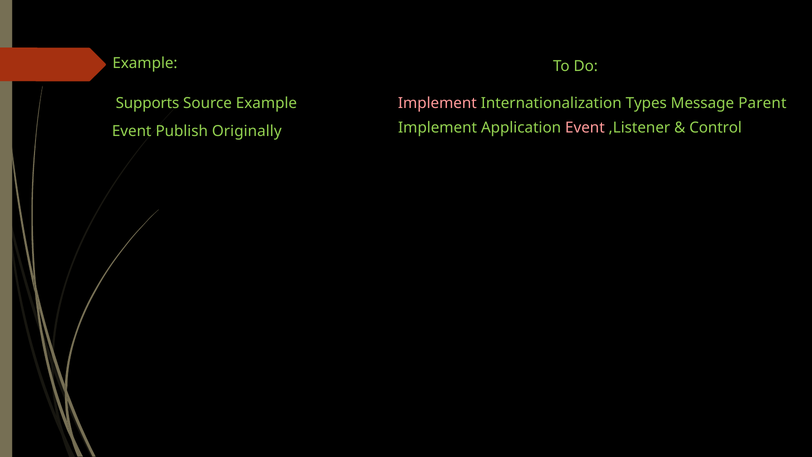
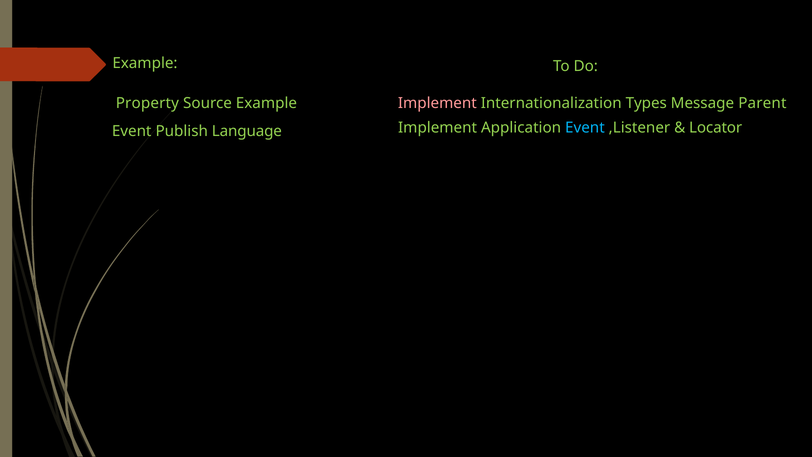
Supports: Supports -> Property
Originally: Originally -> Language
Event at (585, 128) colour: pink -> light blue
Control: Control -> Locator
